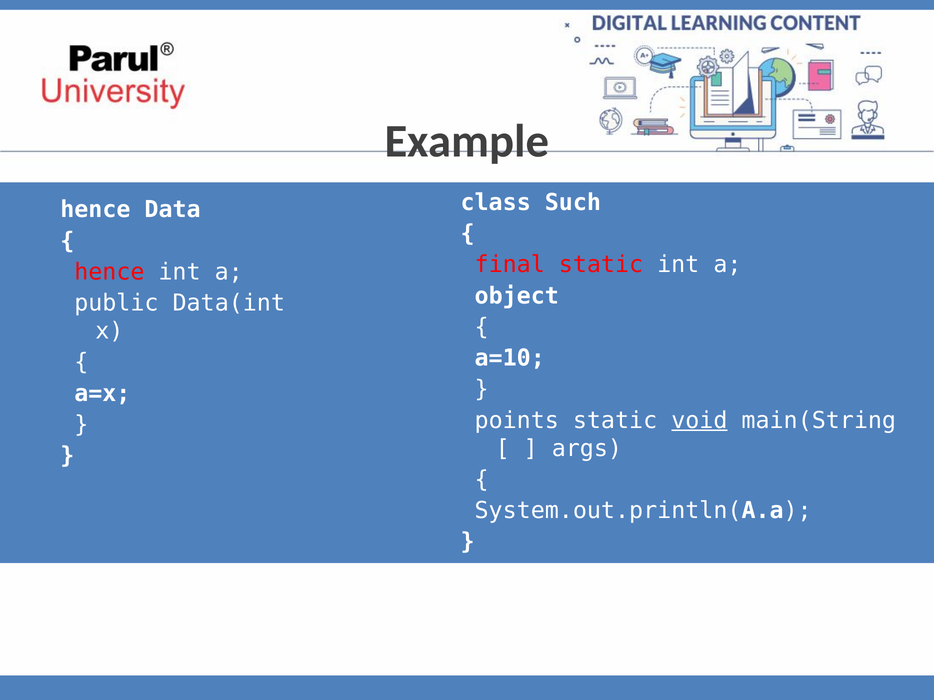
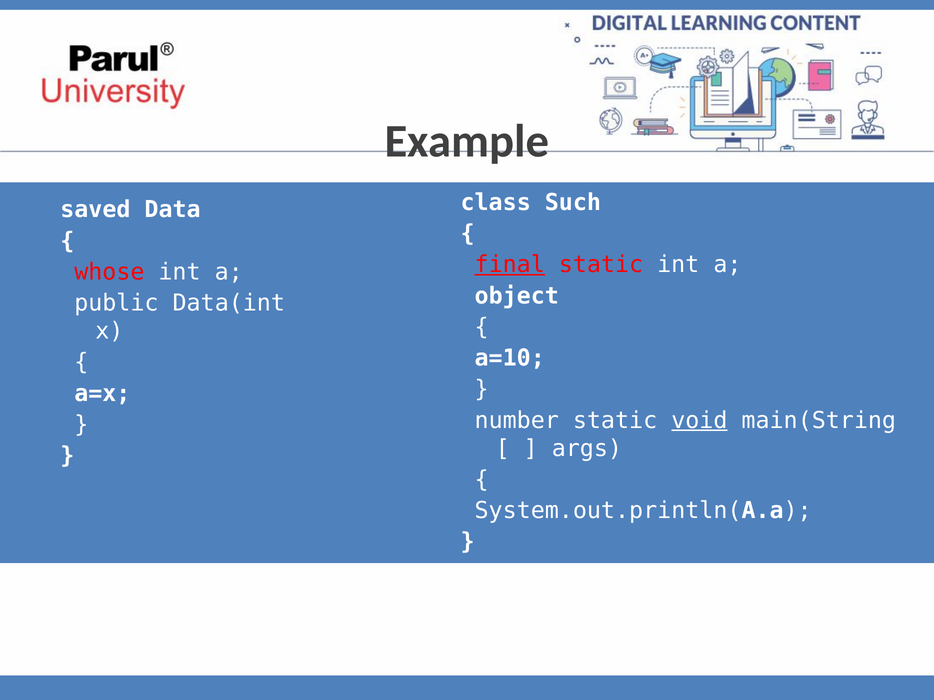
hence at (95, 210): hence -> saved
final underline: none -> present
hence at (109, 272): hence -> whose
points: points -> number
